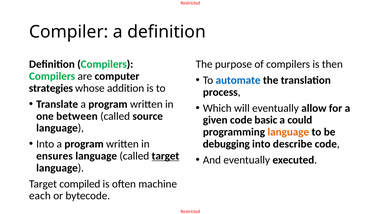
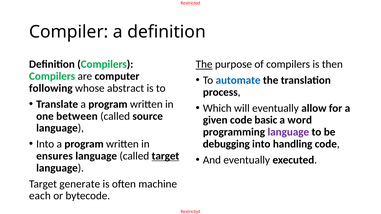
The at (204, 64) underline: none -> present
strategies: strategies -> following
addition: addition -> abstract
could: could -> word
language at (288, 132) colour: orange -> purple
describe: describe -> handling
compiled: compiled -> generate
